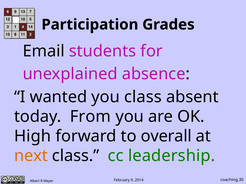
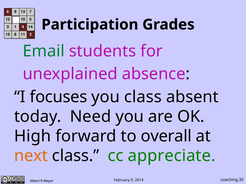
Email colour: black -> green
wanted: wanted -> focuses
From: From -> Need
leadership: leadership -> appreciate
